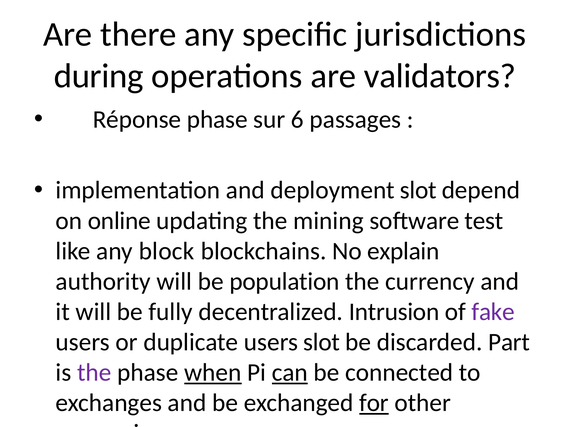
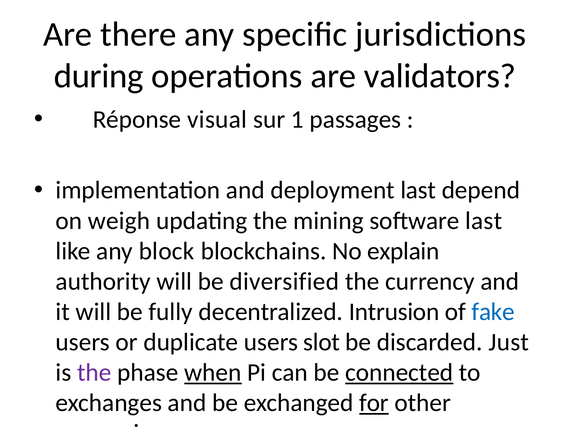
phase at (217, 120): phase -> visual
sur 6: 6 -> 1
deployment slot: slot -> last
on online: online -> weigh
software test: test -> last
population: population -> diversified
fake colour: purple -> blue
discarded Part: Part -> Just
can at (290, 373) underline: present -> none
connected underline: none -> present
